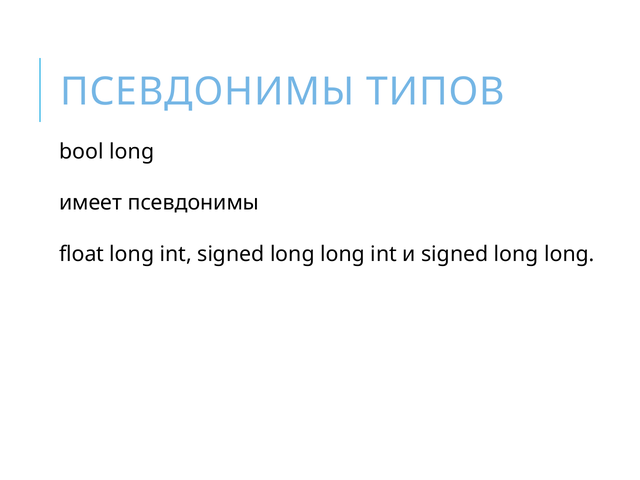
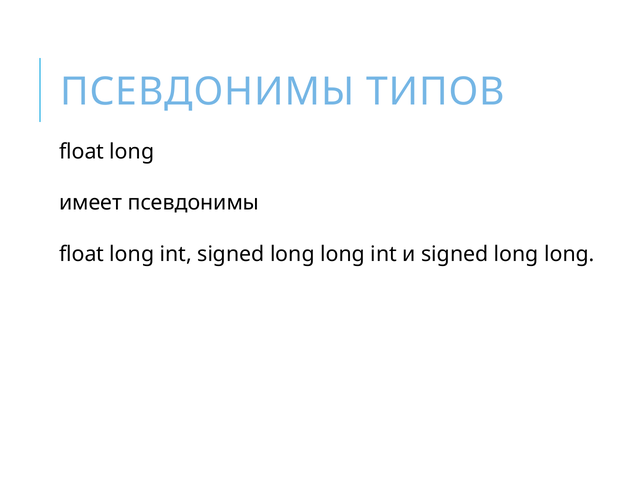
bool at (82, 152): bool -> float
